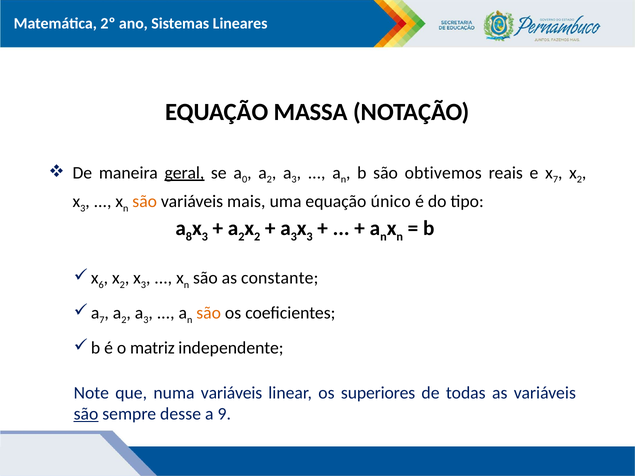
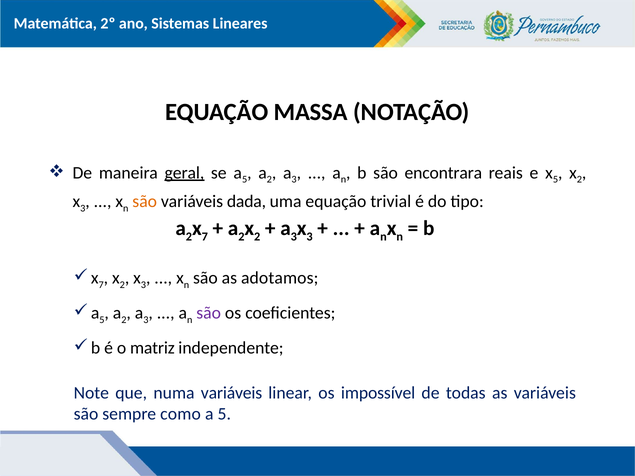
se a 0: 0 -> 5
obtivemos: obtivemos -> encontrara
7 at (555, 180): 7 -> 5
mais: mais -> dada
único: único -> trivial
8 at (189, 237): 8 -> 2
3 at (205, 237): 3 -> 7
6 at (101, 285): 6 -> 7
constante: constante -> adotamos
7 at (102, 320): 7 -> 5
são at (209, 313) colour: orange -> purple
superiores: superiores -> impossível
são at (86, 414) underline: present -> none
desse: desse -> como
9 at (224, 414): 9 -> 5
